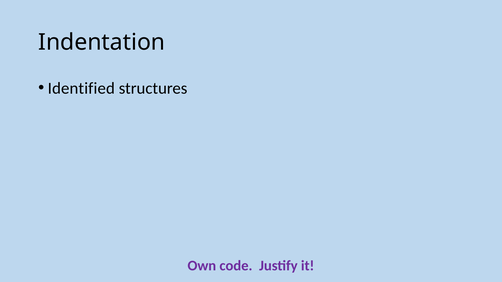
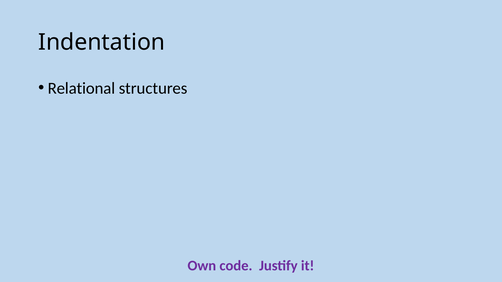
Identified: Identified -> Relational
